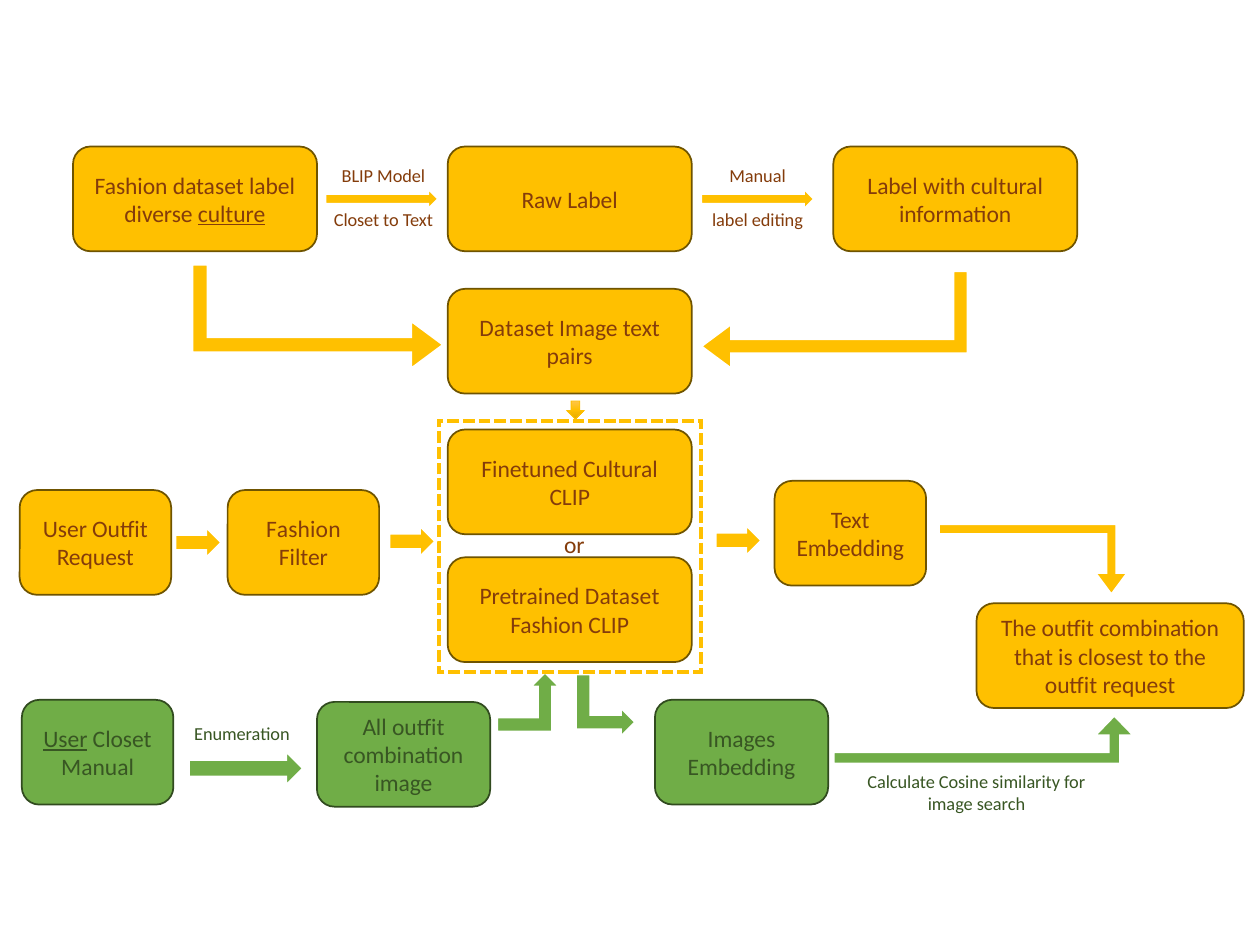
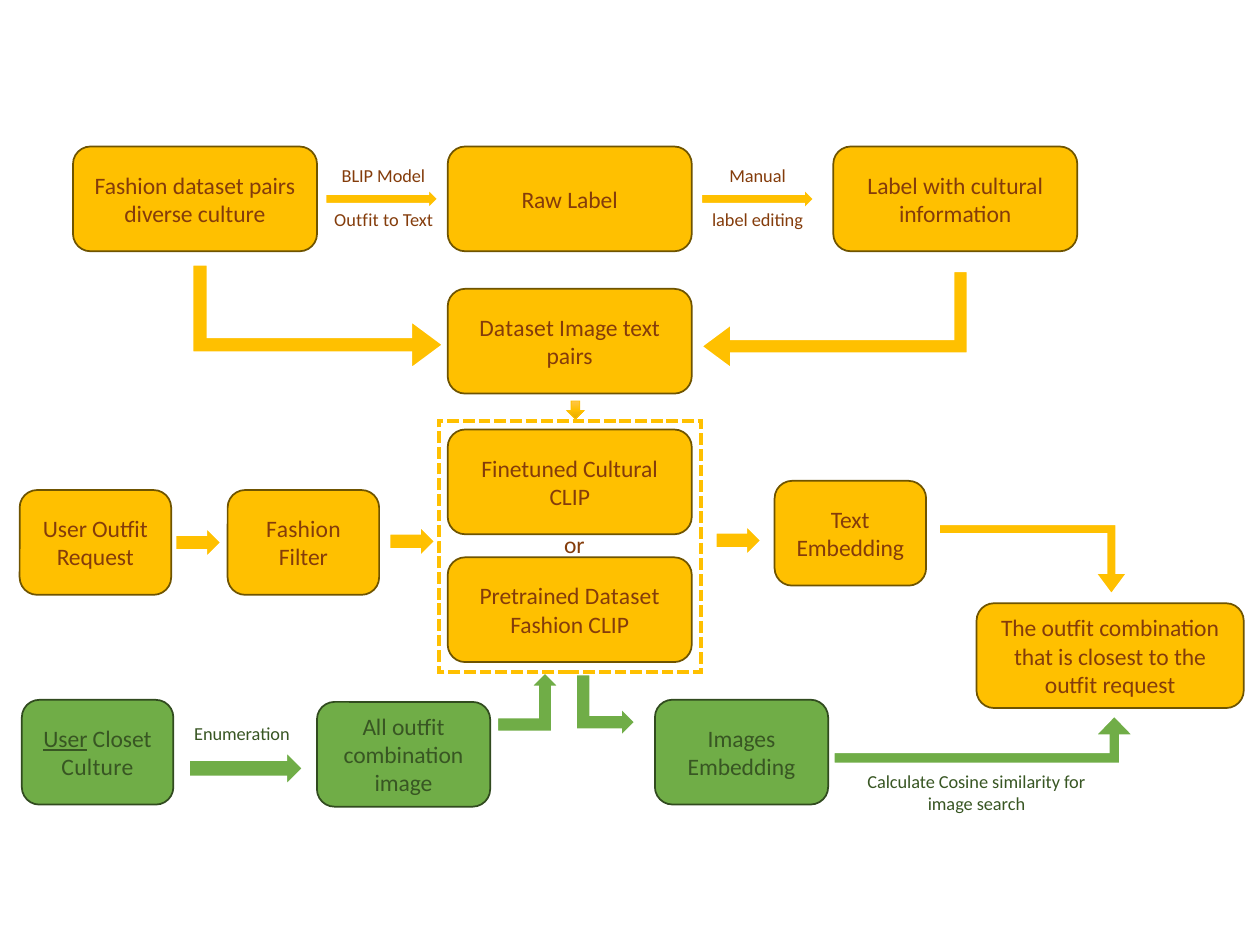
dataset label: label -> pairs
culture at (232, 215) underline: present -> none
Closet at (357, 220): Closet -> Outfit
Manual at (98, 768): Manual -> Culture
